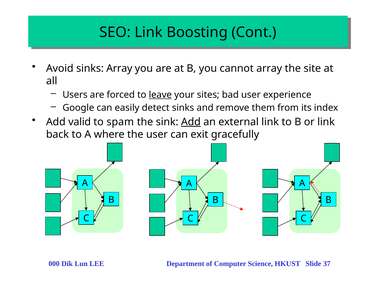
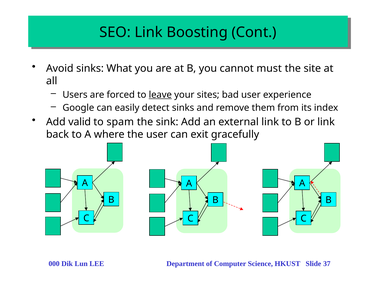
sinks Array: Array -> What
cannot array: array -> must
Add at (191, 122) underline: present -> none
